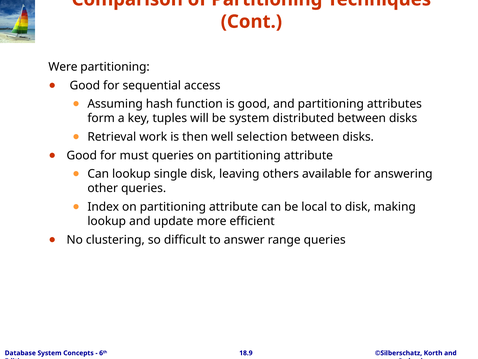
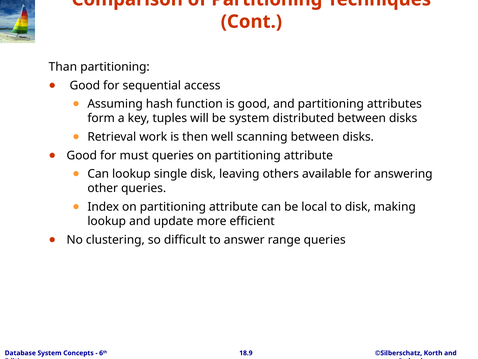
Were: Were -> Than
selection: selection -> scanning
